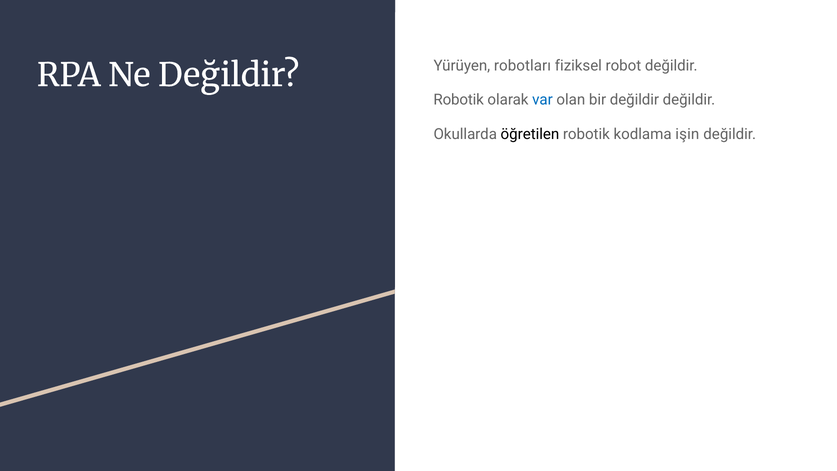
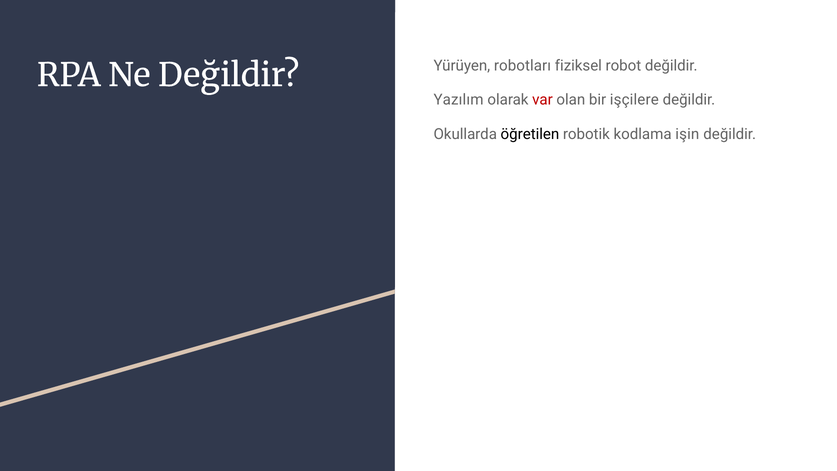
Robotik at (459, 100): Robotik -> Yazılım
var colour: blue -> red
bir değildir: değildir -> işçilere
